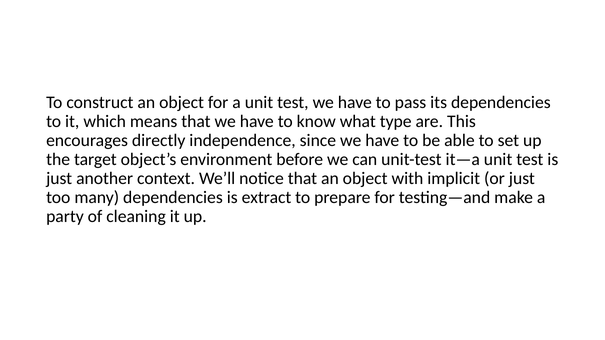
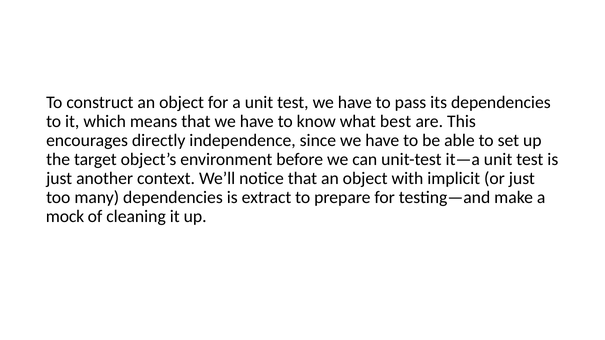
type: type -> best
party: party -> mock
